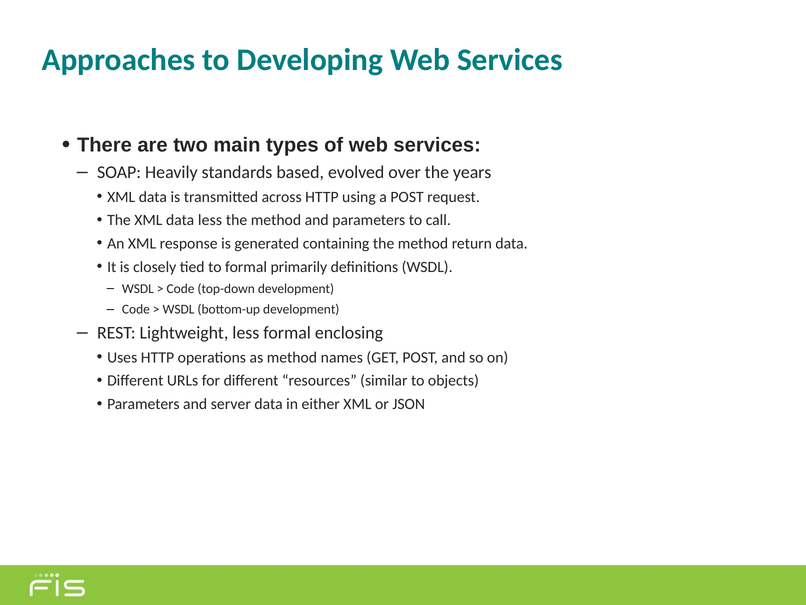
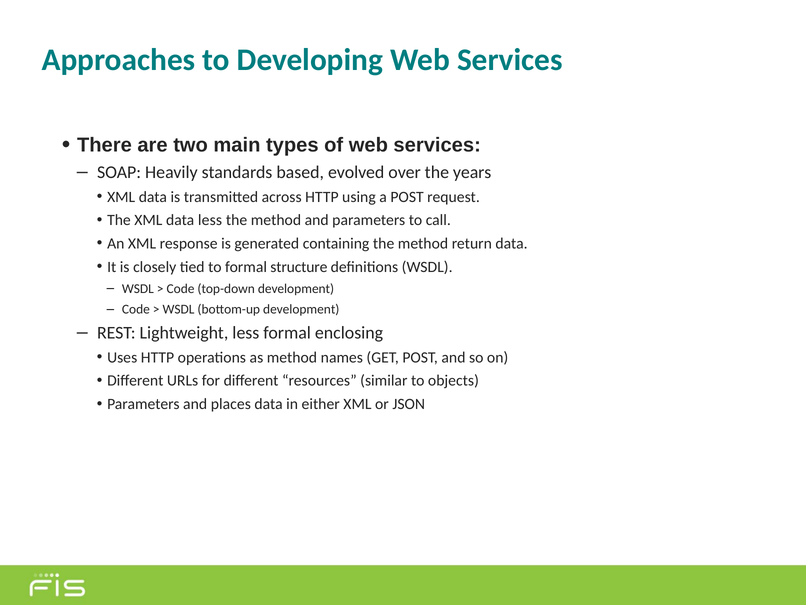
primarily: primarily -> structure
server: server -> places
